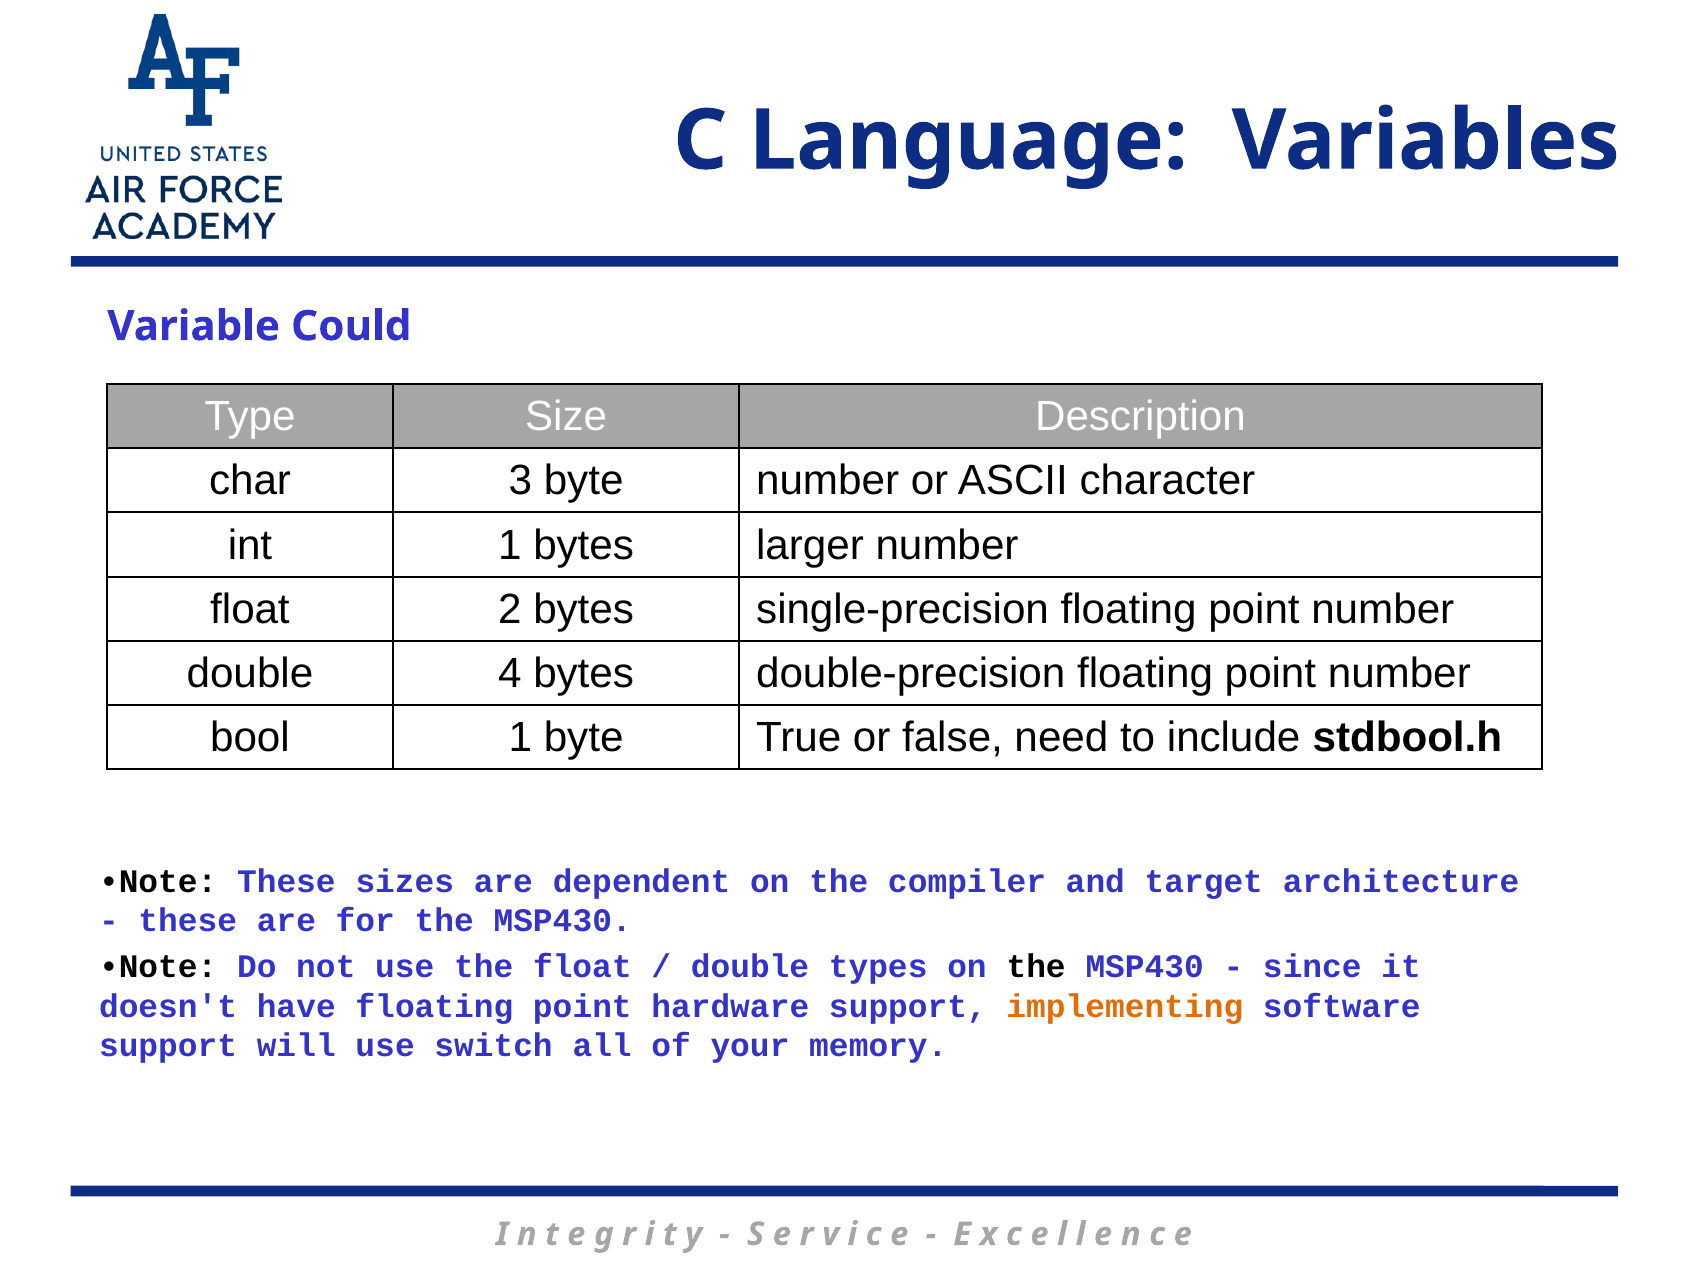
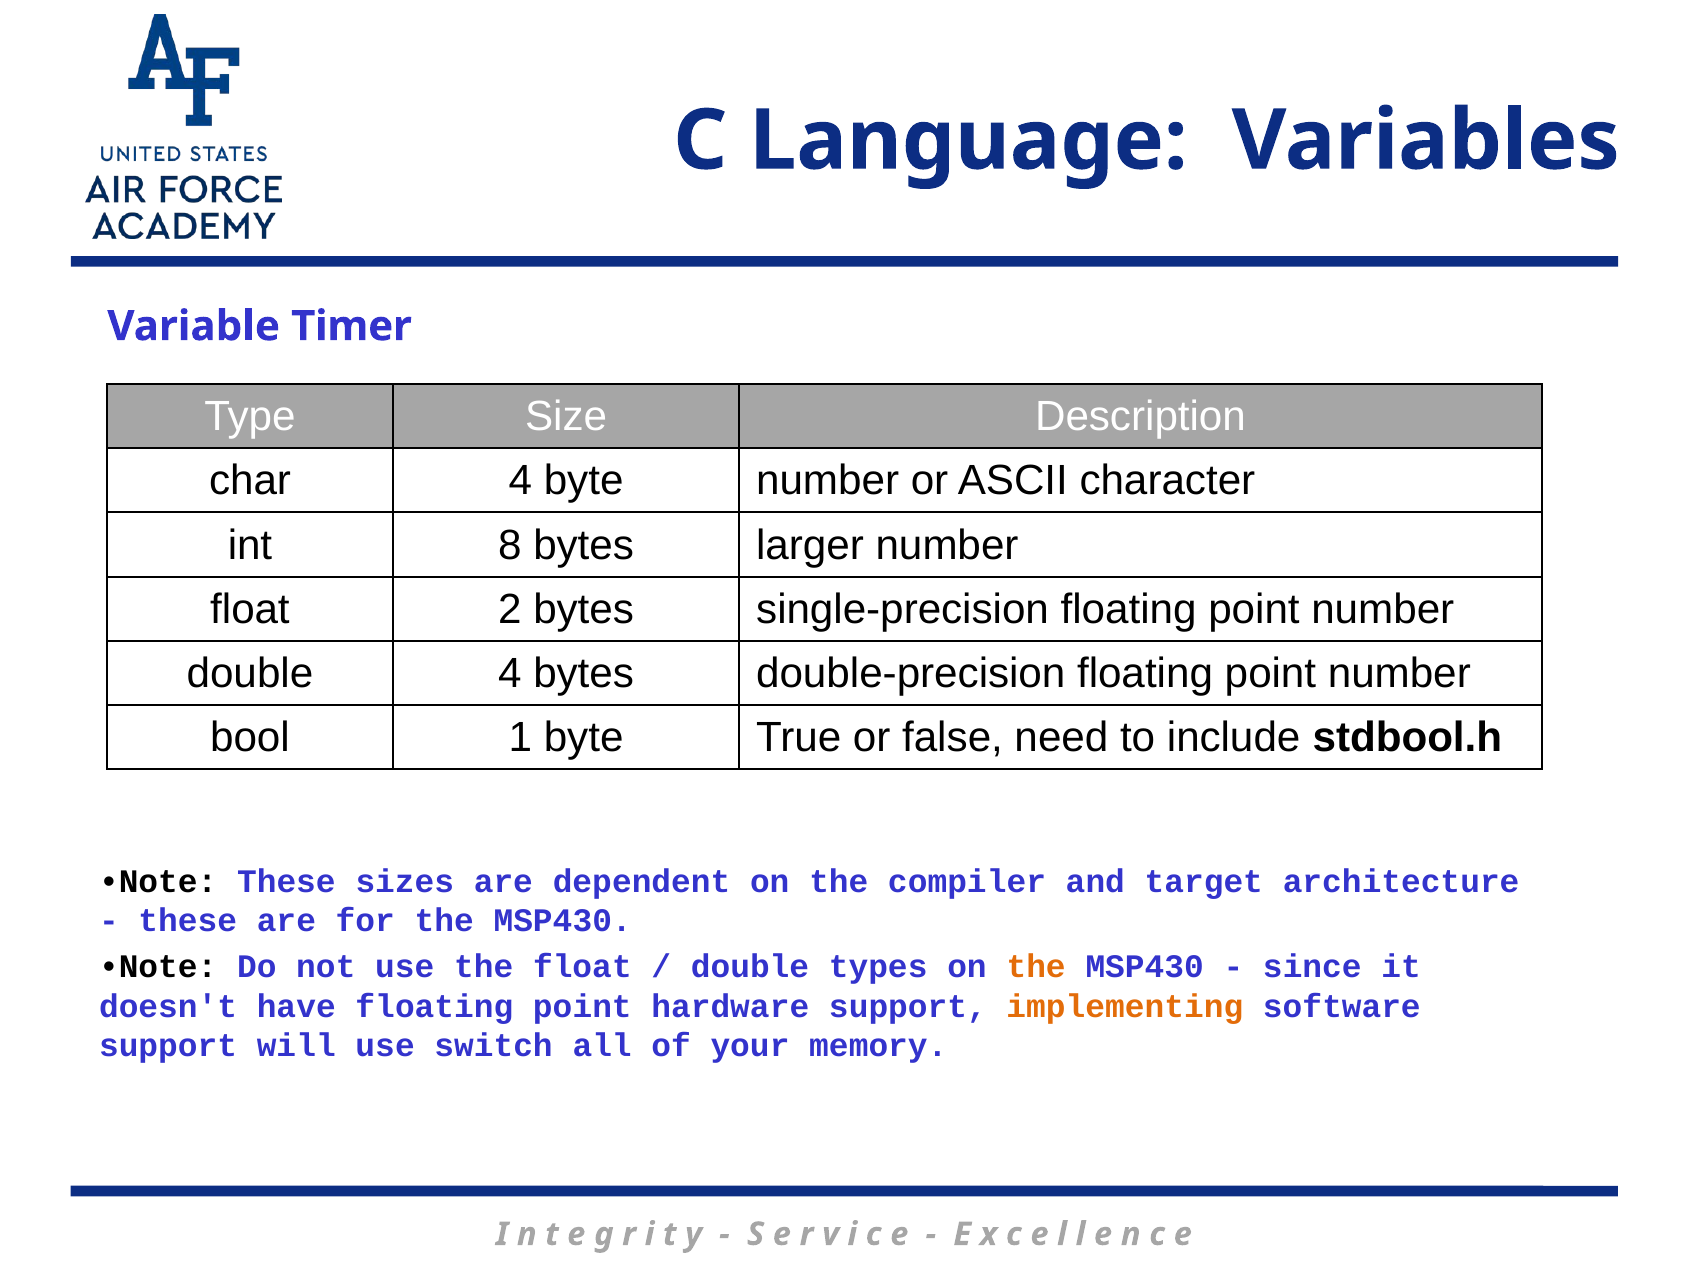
Could: Could -> Timer
char 3: 3 -> 4
int 1: 1 -> 8
the at (1036, 967) colour: black -> orange
